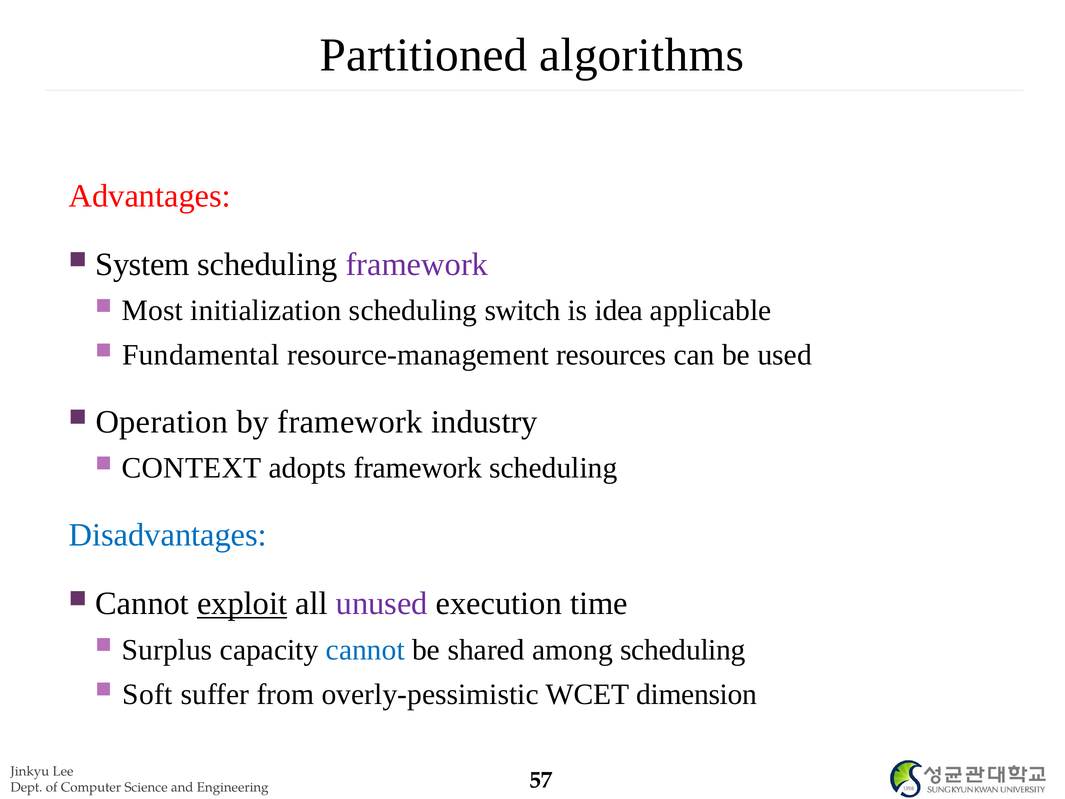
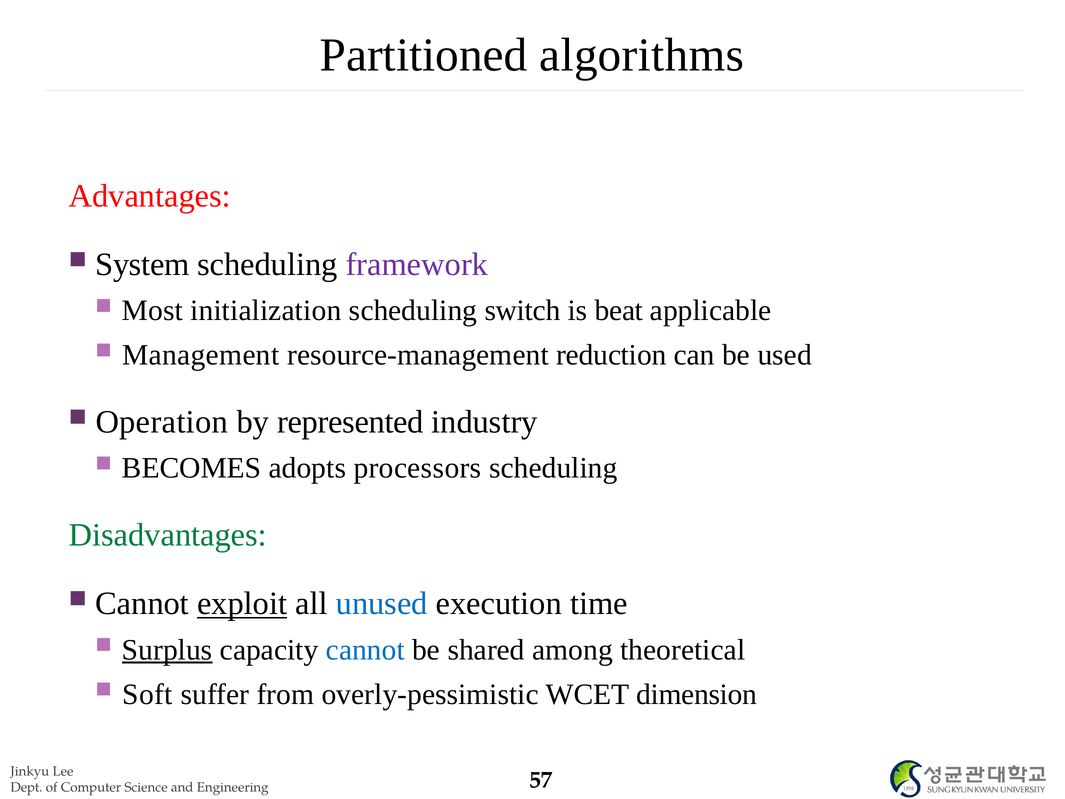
idea: idea -> beat
Fundamental: Fundamental -> Management
resources: resources -> reduction
by framework: framework -> represented
CONTEXT: CONTEXT -> BECOMES
adopts framework: framework -> processors
Disadvantages colour: blue -> green
unused colour: purple -> blue
Surplus underline: none -> present
among scheduling: scheduling -> theoretical
